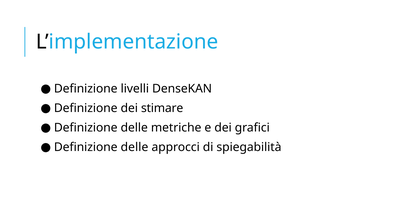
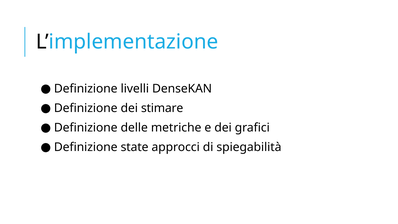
delle at (134, 147): delle -> state
